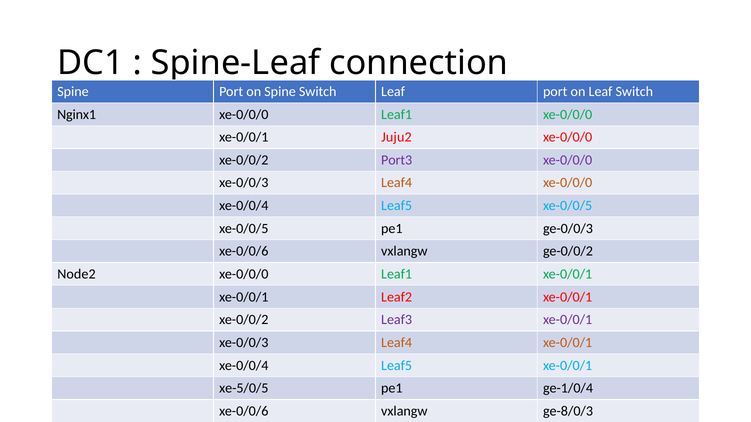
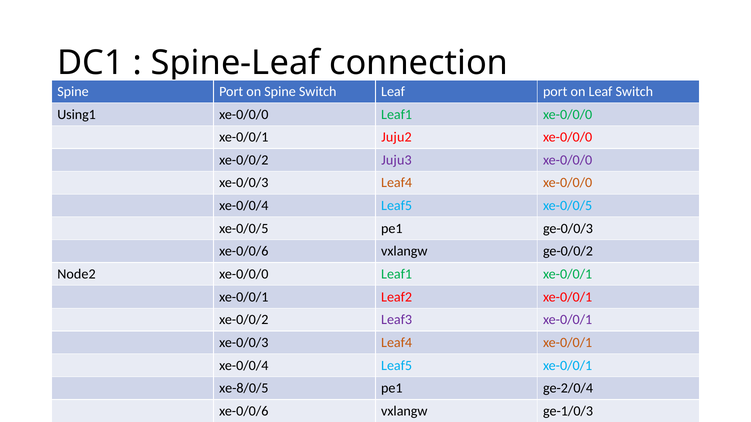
Nginx1: Nginx1 -> Using1
Port3: Port3 -> Juju3
xe-5/0/5: xe-5/0/5 -> xe-8/0/5
ge-1/0/4: ge-1/0/4 -> ge-2/0/4
ge-8/0/3: ge-8/0/3 -> ge-1/0/3
